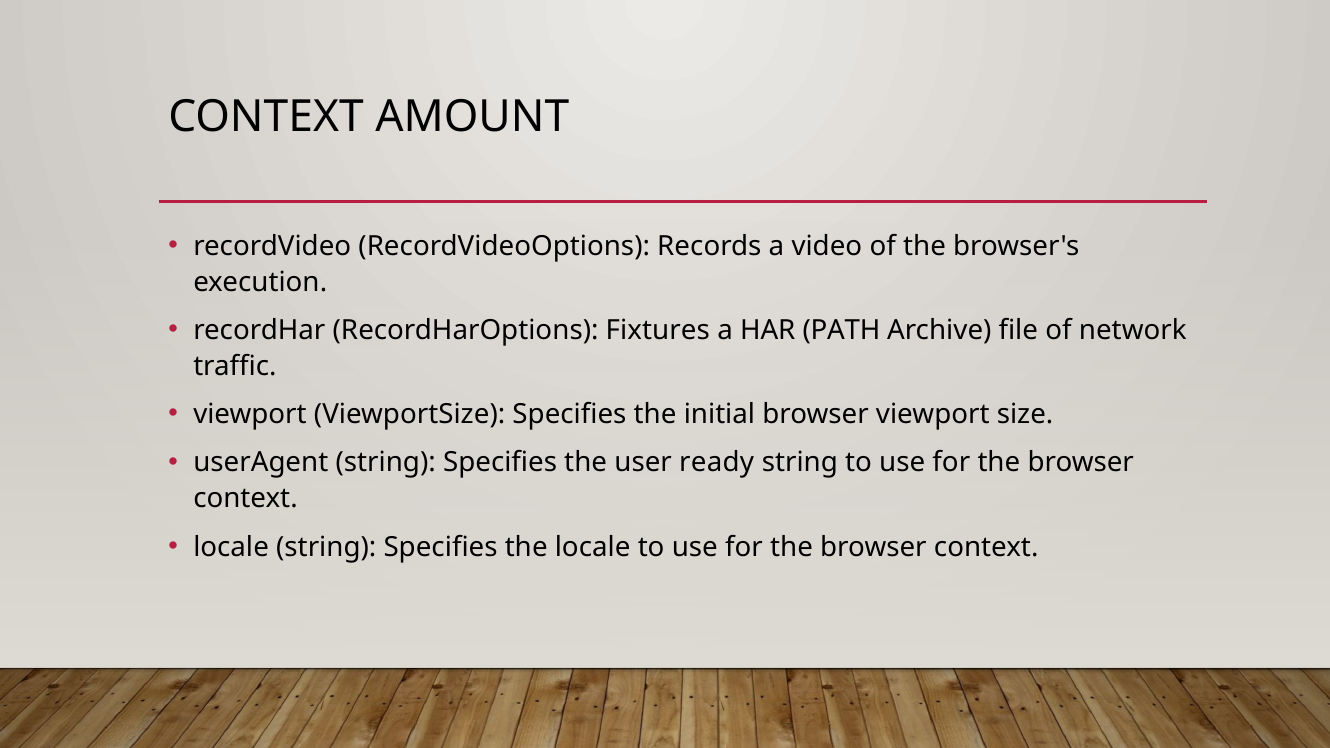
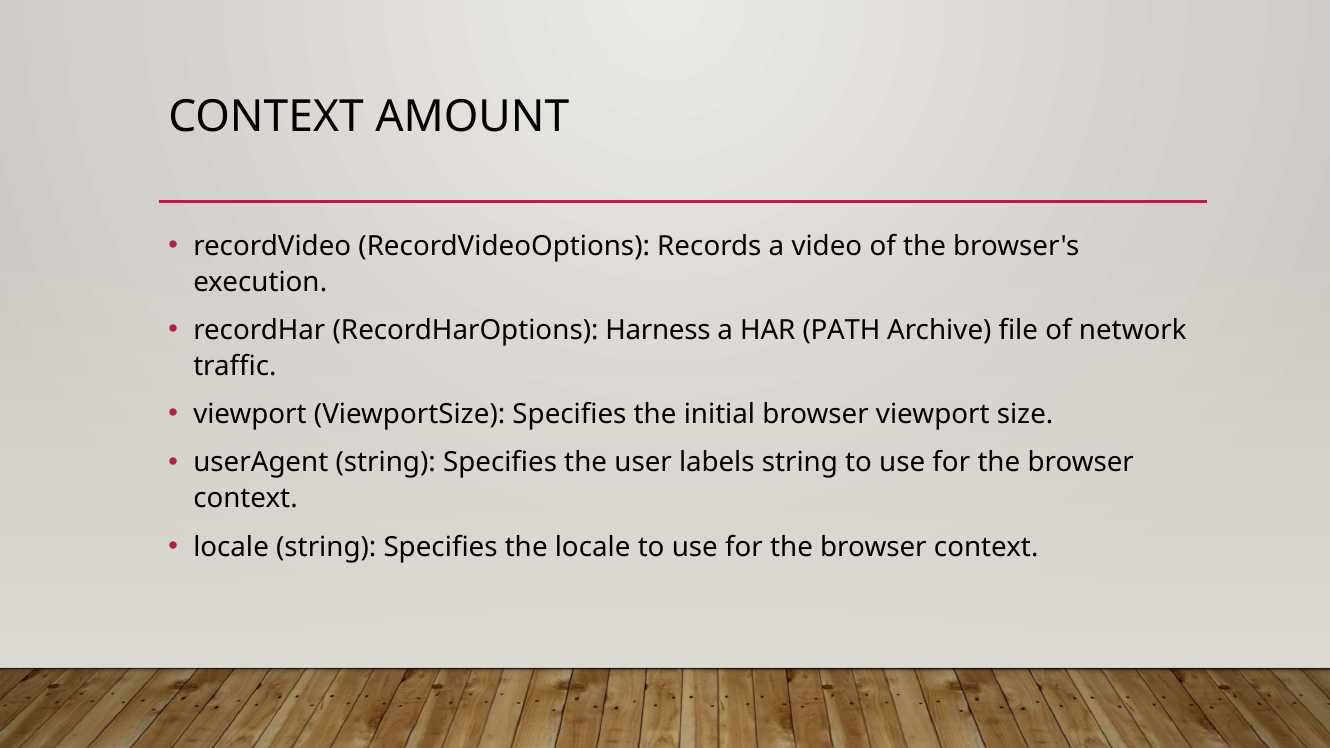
Fixtures: Fixtures -> Harness
ready: ready -> labels
